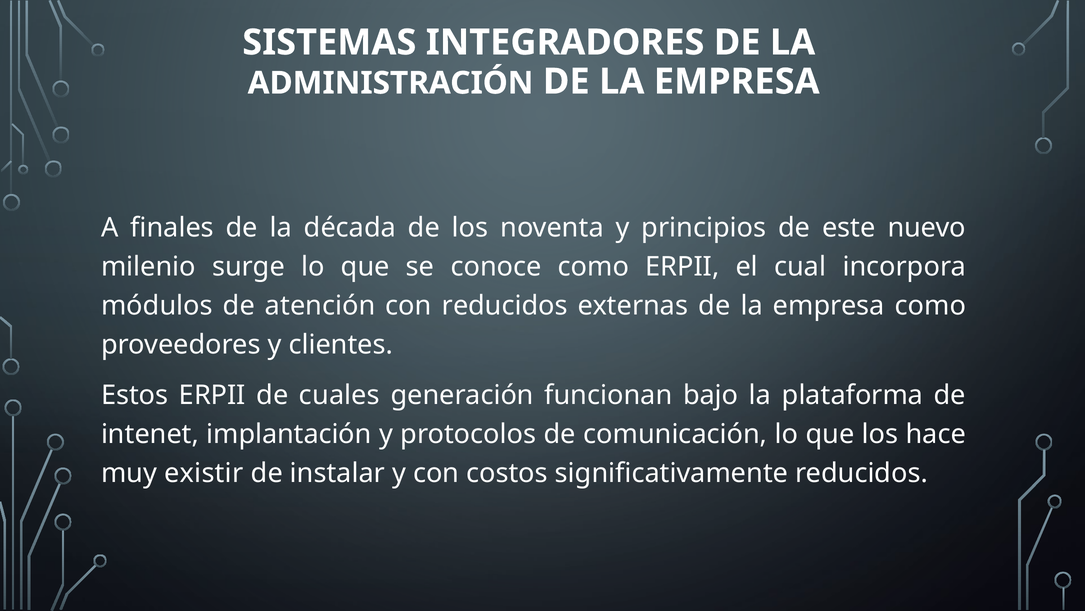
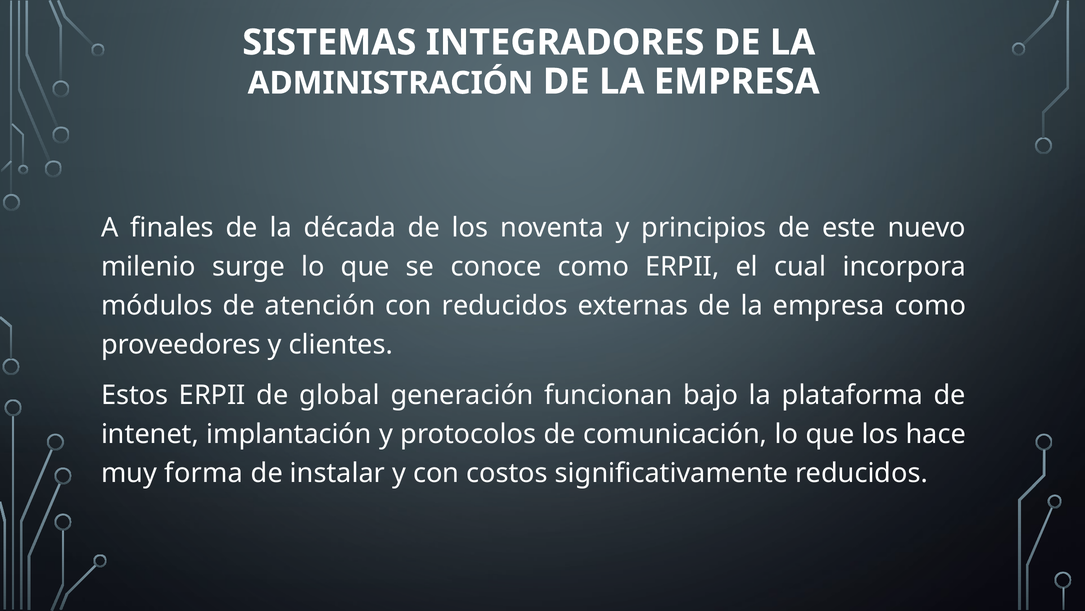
cuales: cuales -> global
existir: existir -> forma
